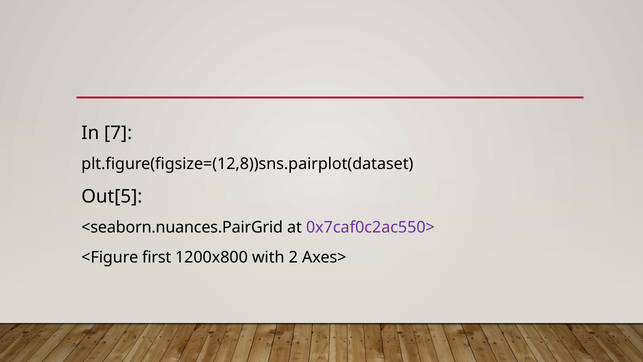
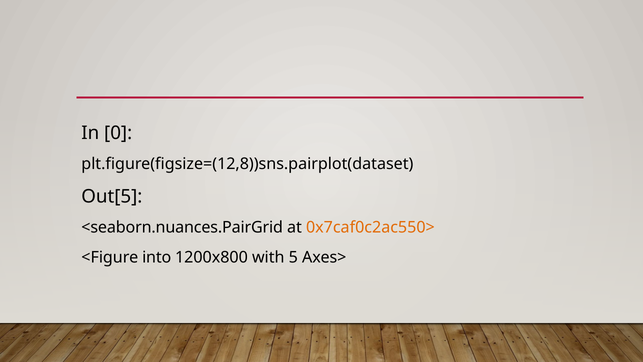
7: 7 -> 0
0x7caf0c2ac550> colour: purple -> orange
first: first -> into
2: 2 -> 5
